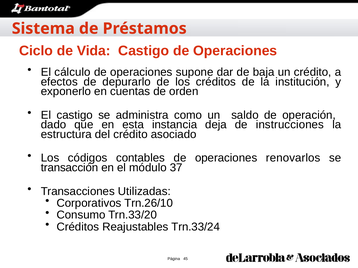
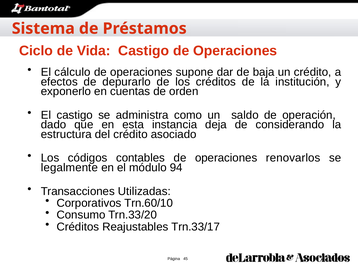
instrucciones: instrucciones -> considerando
transacción: transacción -> legalmente
37: 37 -> 94
Trn.26/10: Trn.26/10 -> Trn.60/10
Trn.33/24: Trn.33/24 -> Trn.33/17
